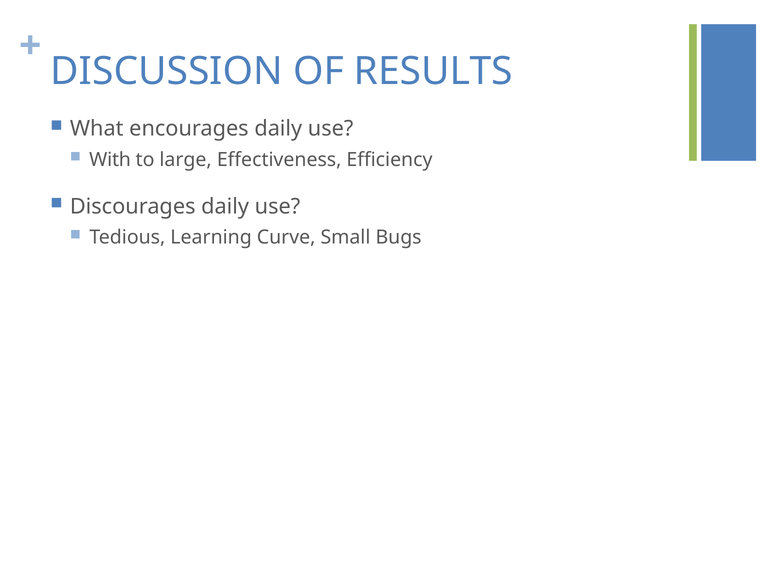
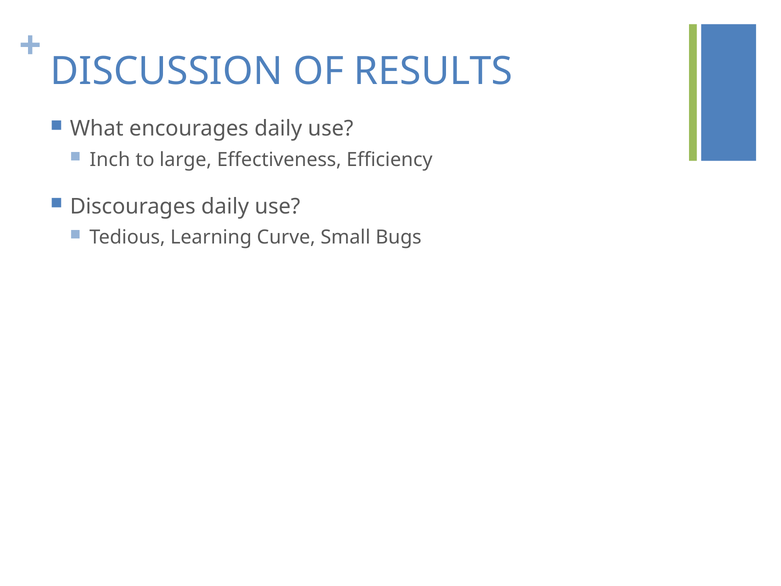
With: With -> Inch
